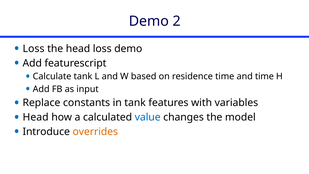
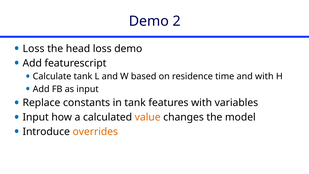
and time: time -> with
Head at (36, 117): Head -> Input
value colour: blue -> orange
